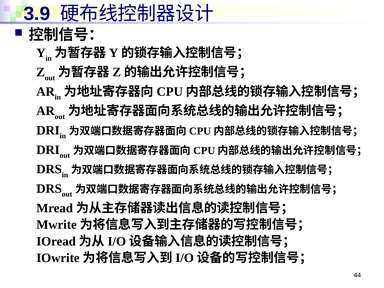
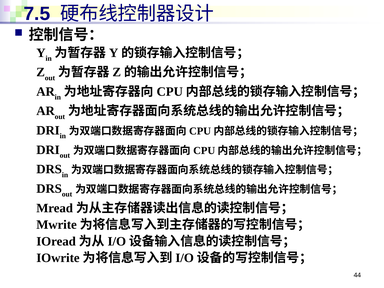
3.9: 3.9 -> 7.5
